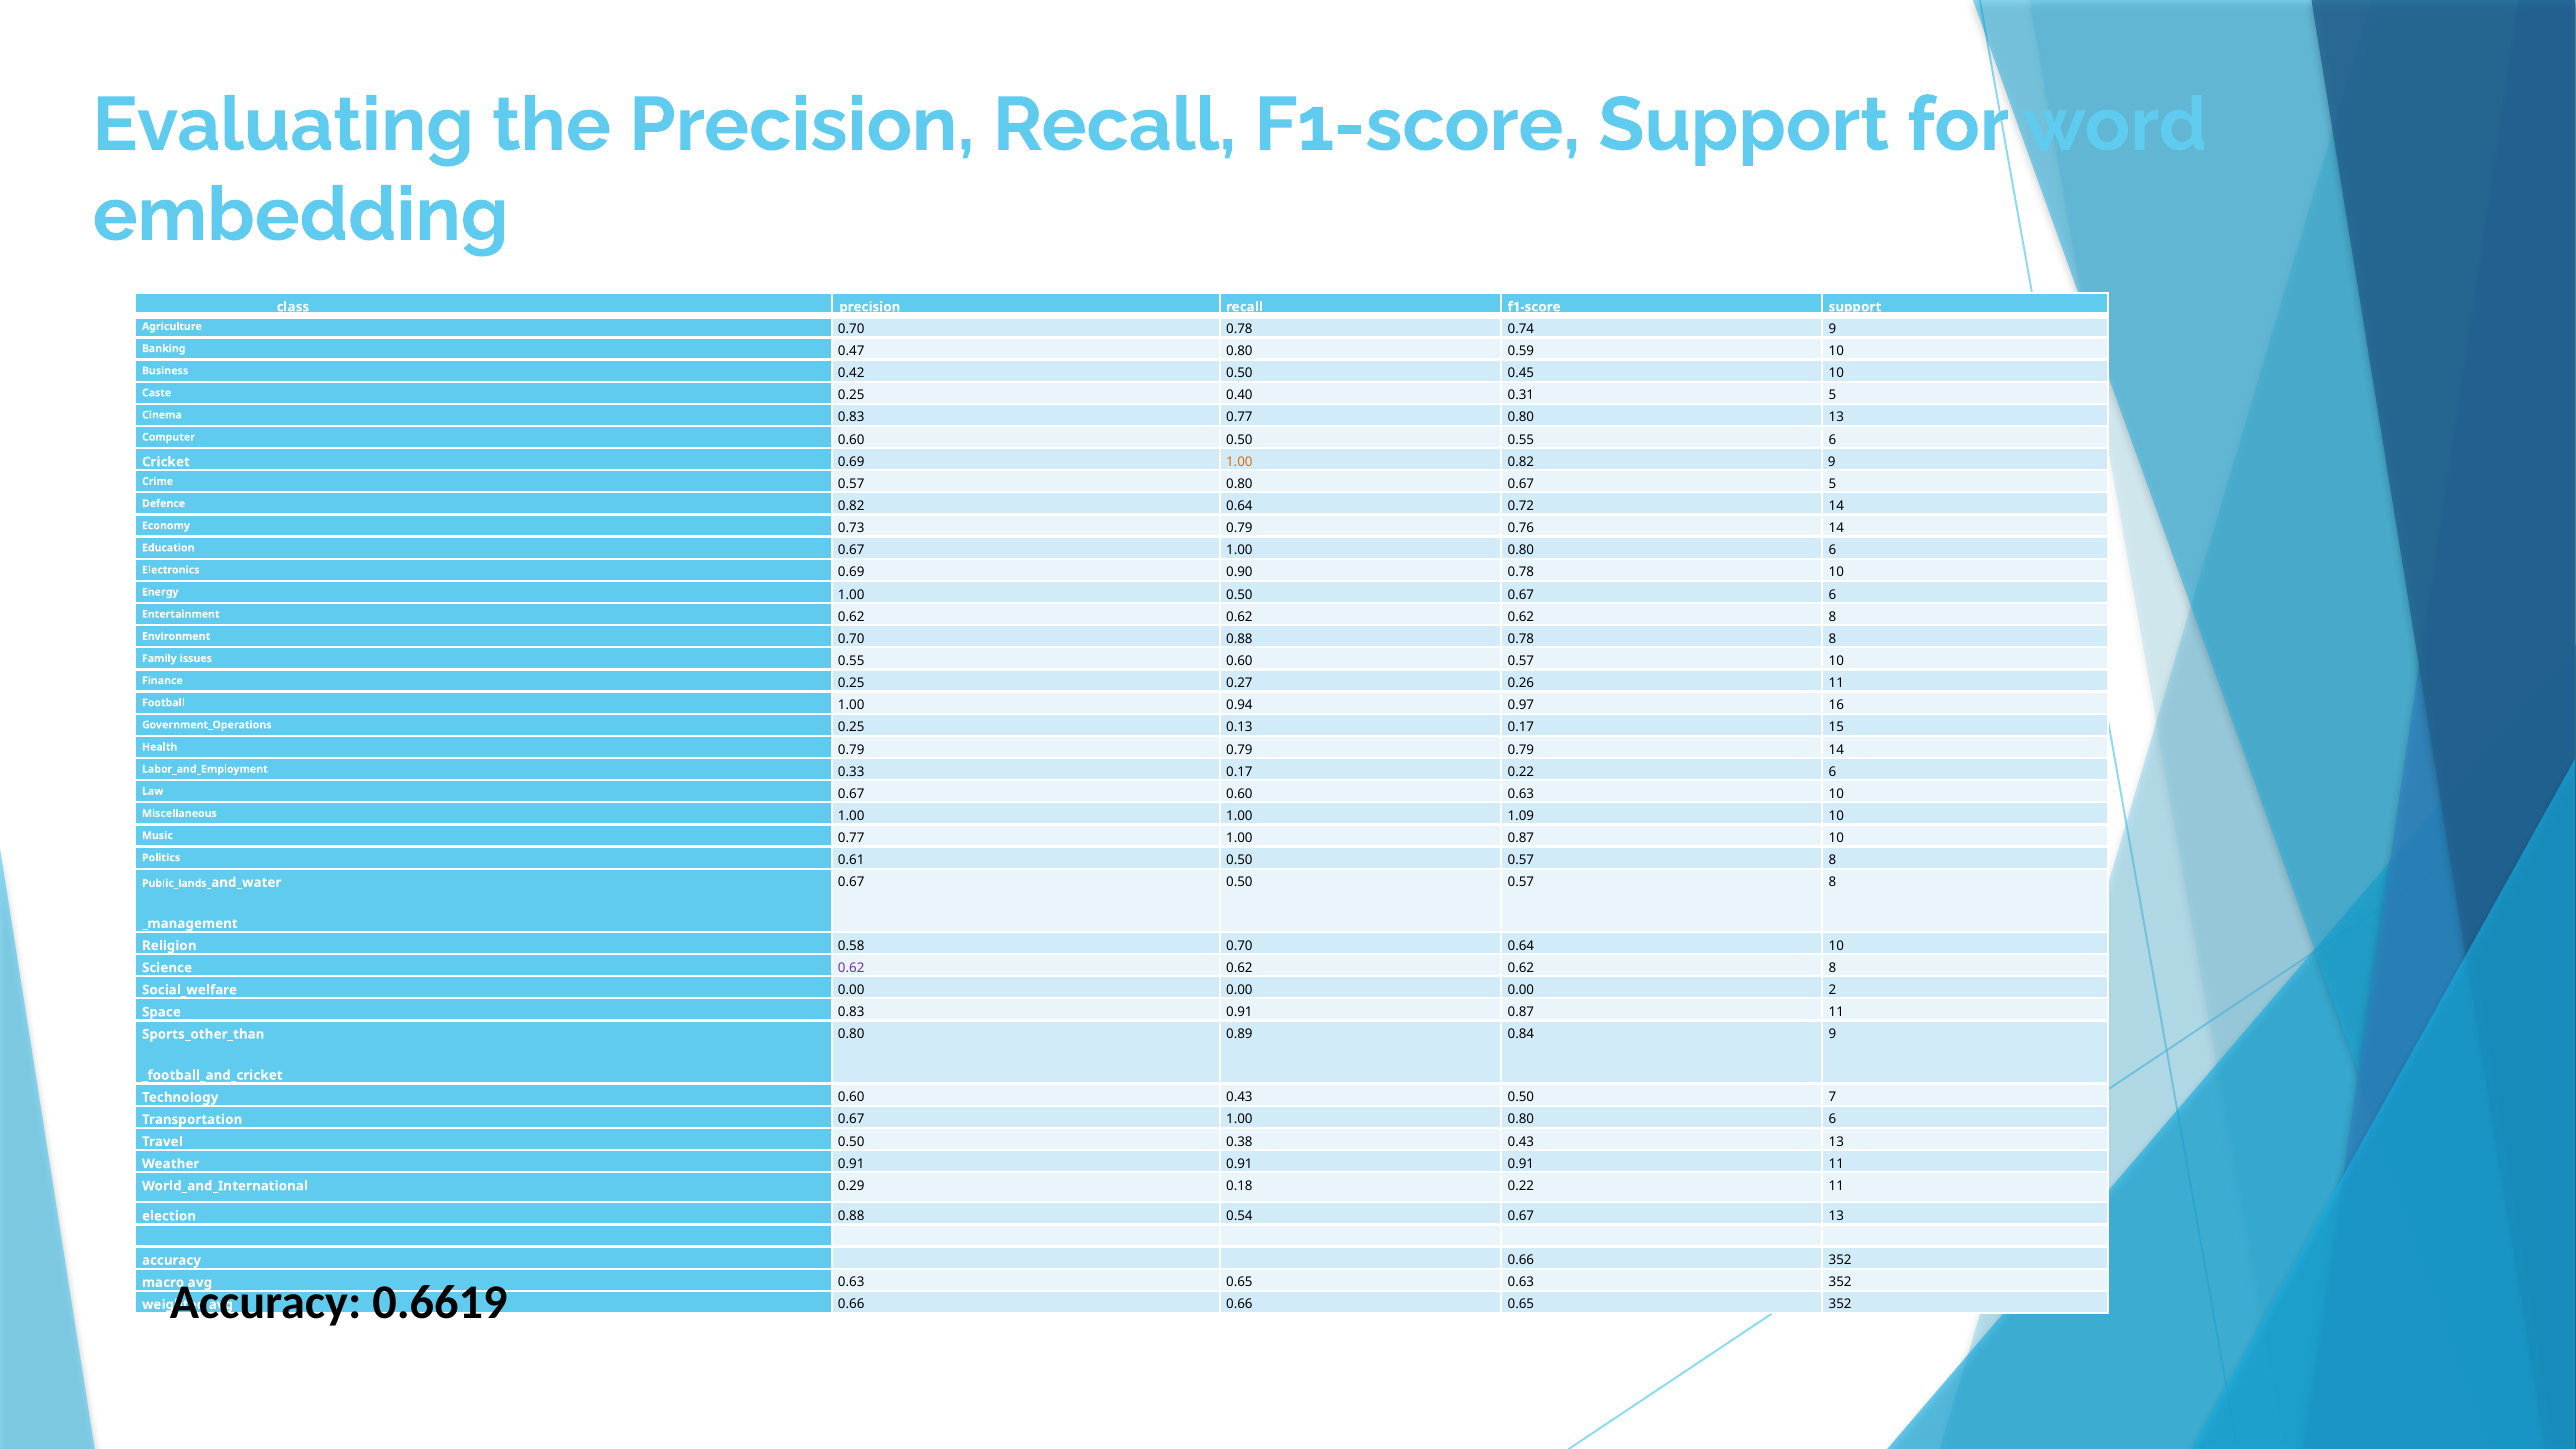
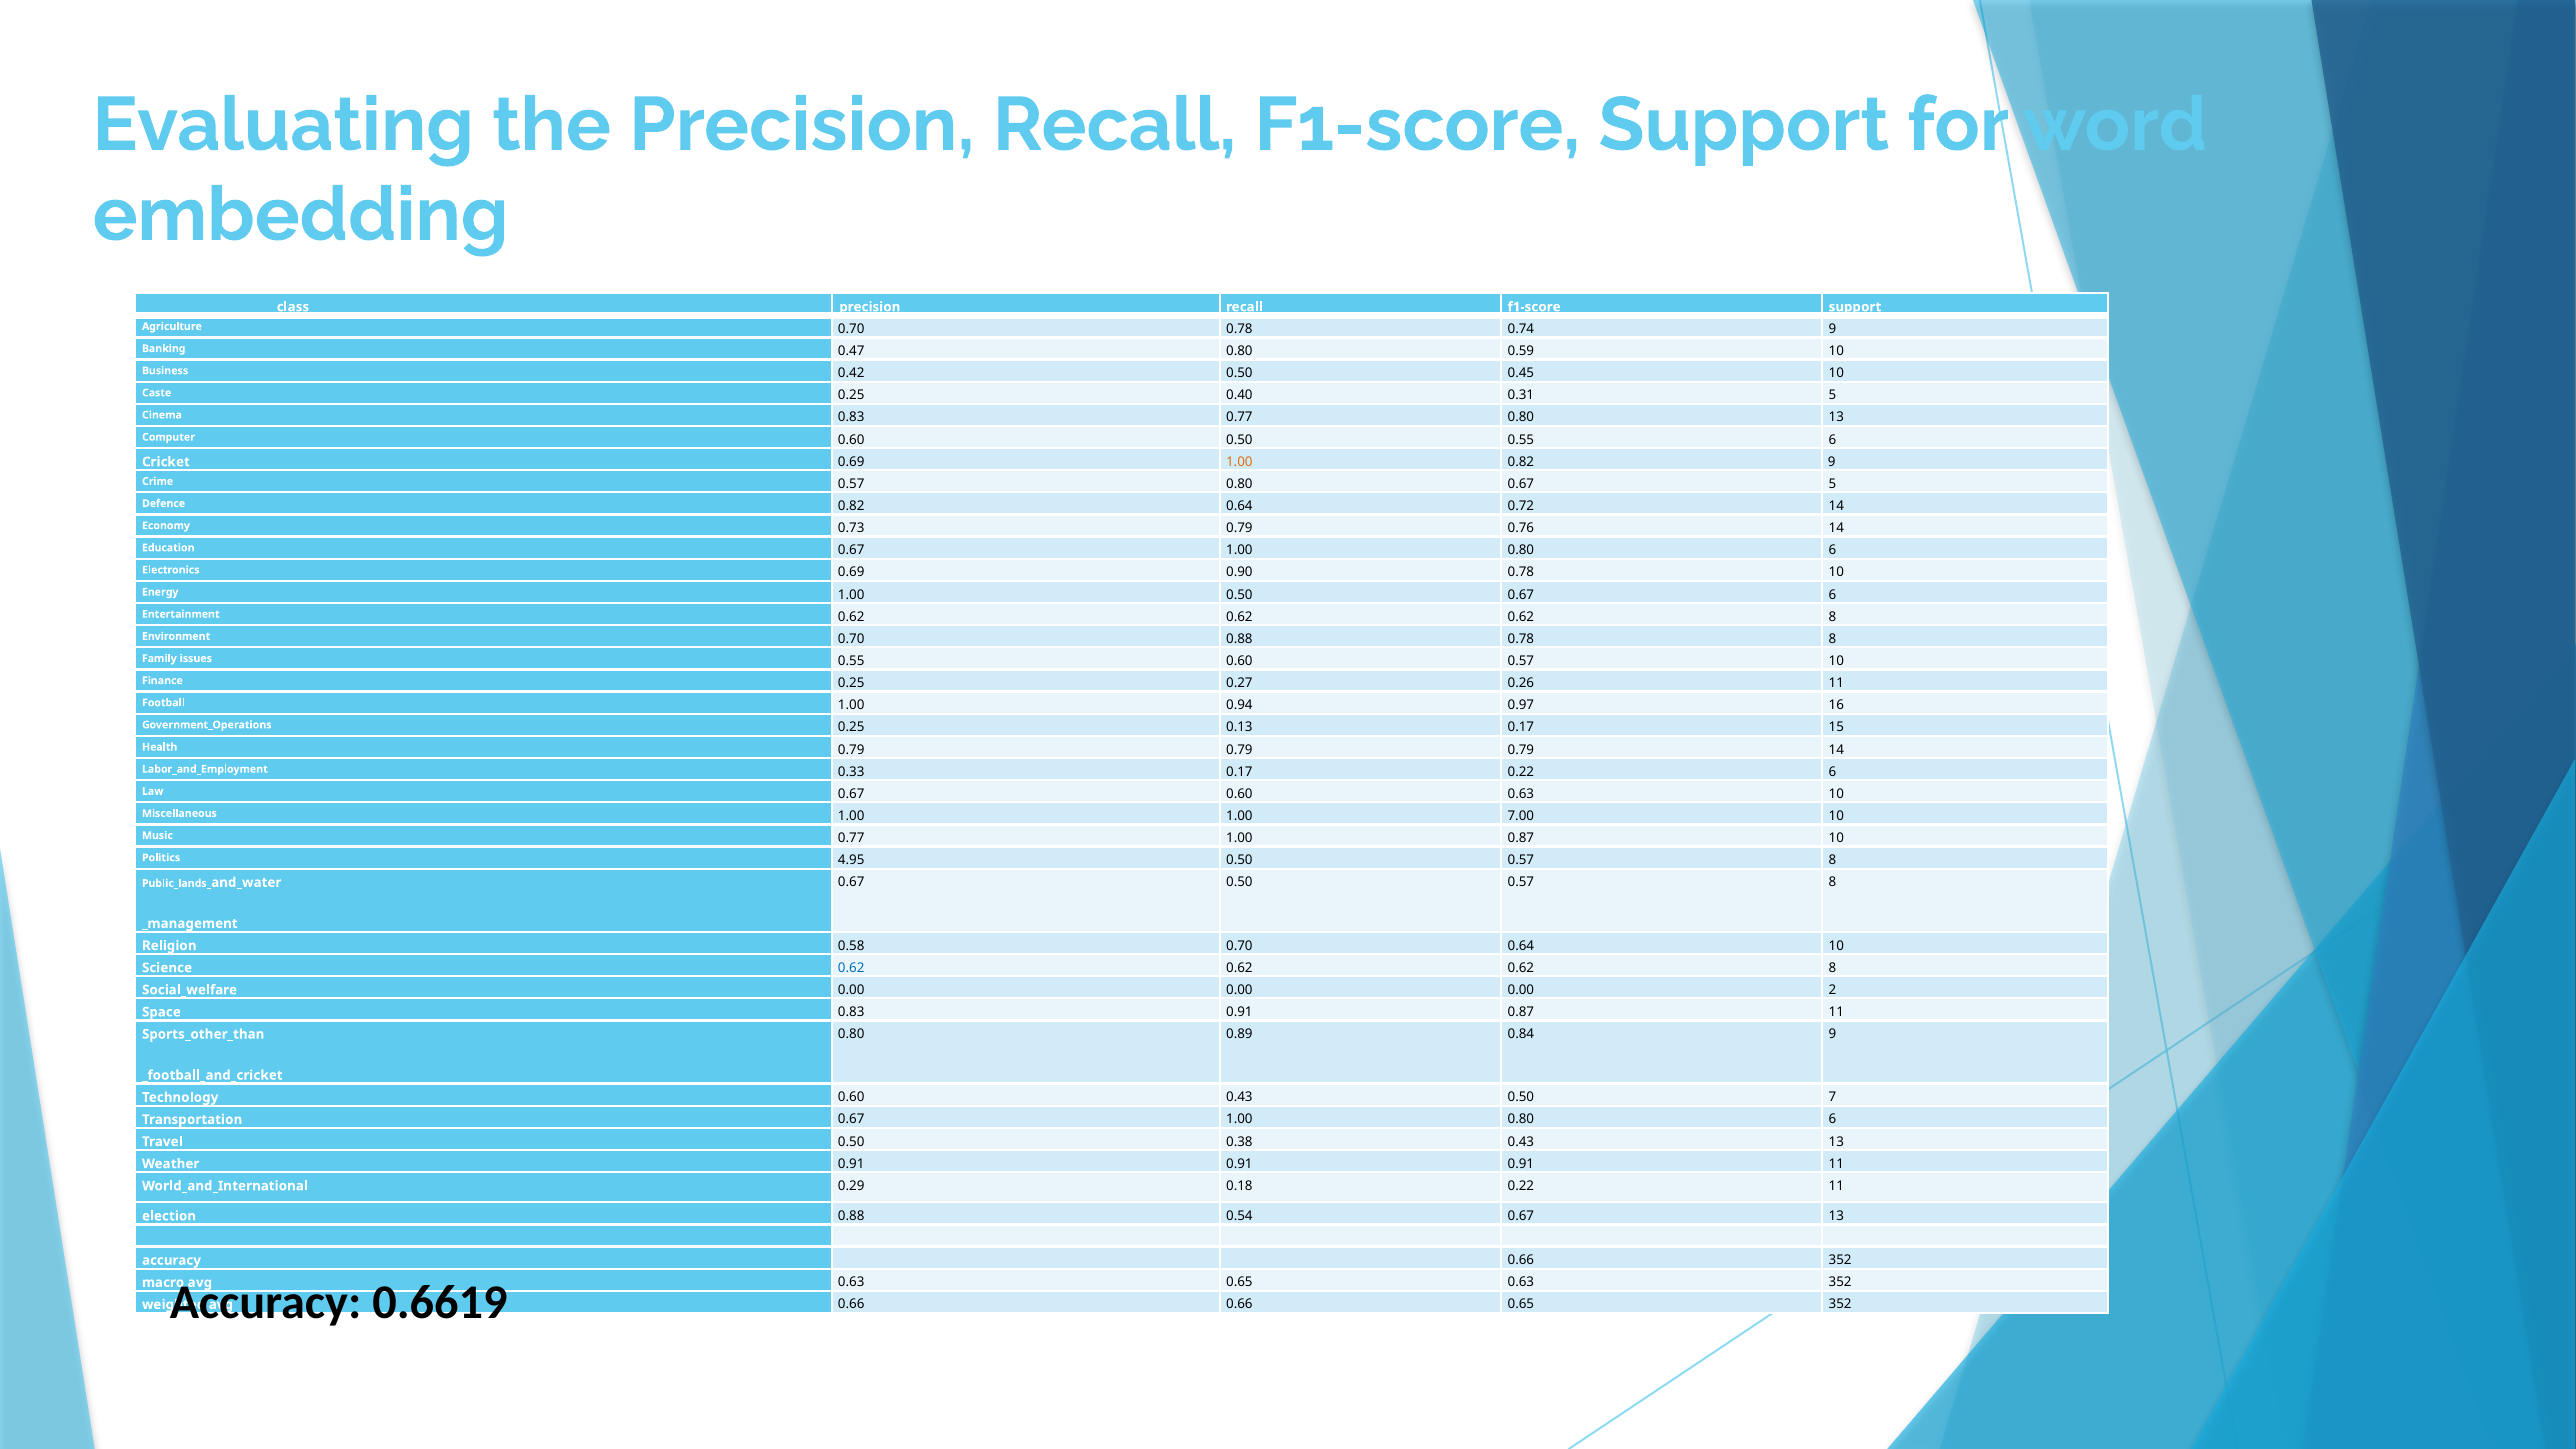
1.09: 1.09 -> 7.00
0.61: 0.61 -> 4.95
0.62 at (851, 968) colour: purple -> blue
